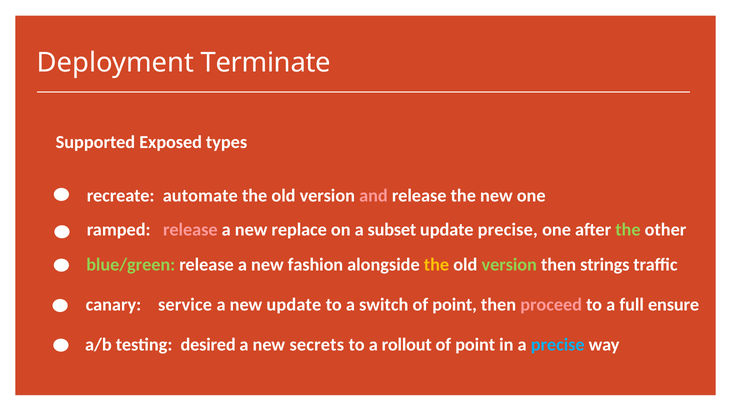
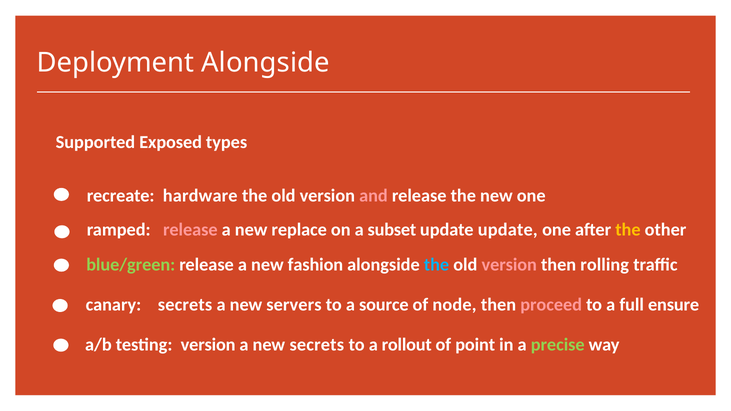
Deployment Terminate: Terminate -> Alongside
automate: automate -> hardware
update precise: precise -> update
the at (628, 230) colour: light green -> yellow
the at (437, 265) colour: yellow -> light blue
version at (509, 265) colour: light green -> pink
strings: strings -> rolling
canary service: service -> secrets
new update: update -> servers
switch: switch -> source
point at (455, 305): point -> node
testing desired: desired -> version
precise at (558, 345) colour: light blue -> light green
